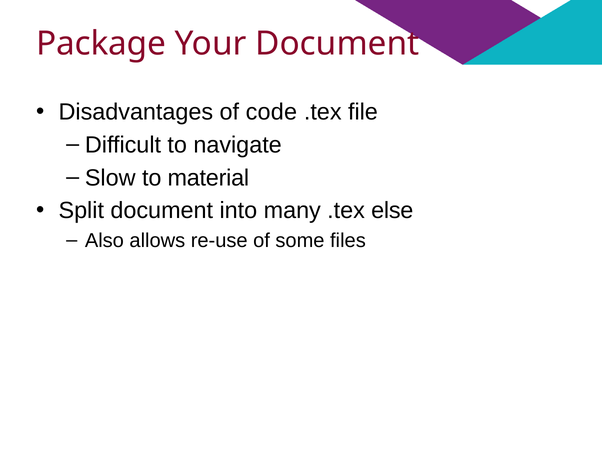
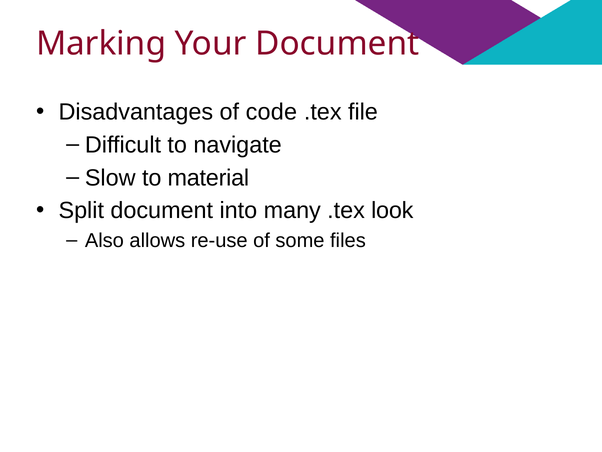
Package: Package -> Marking
else: else -> look
